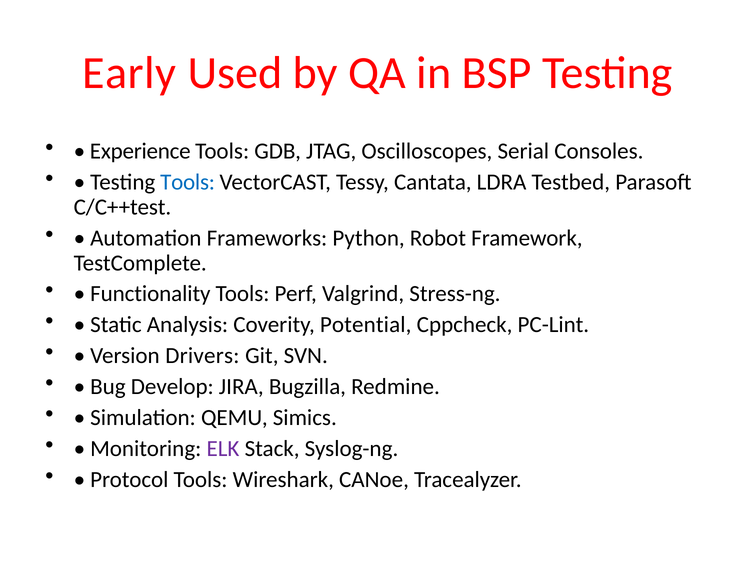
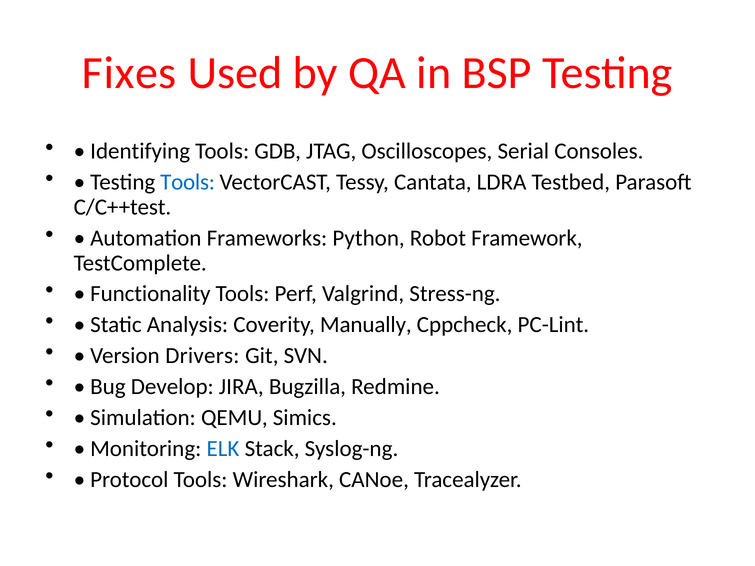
Early: Early -> Fixes
Experience: Experience -> Identifying
Potential: Potential -> Manually
ELK colour: purple -> blue
